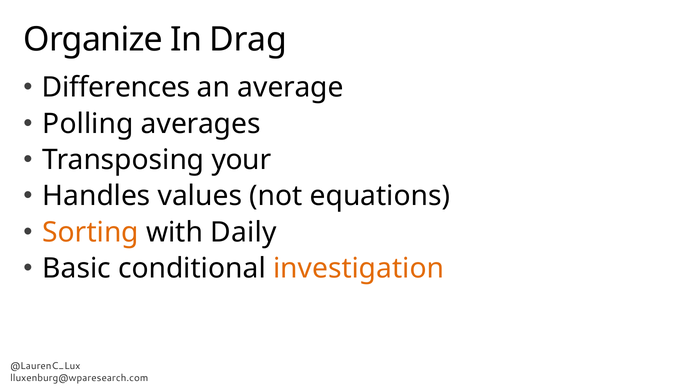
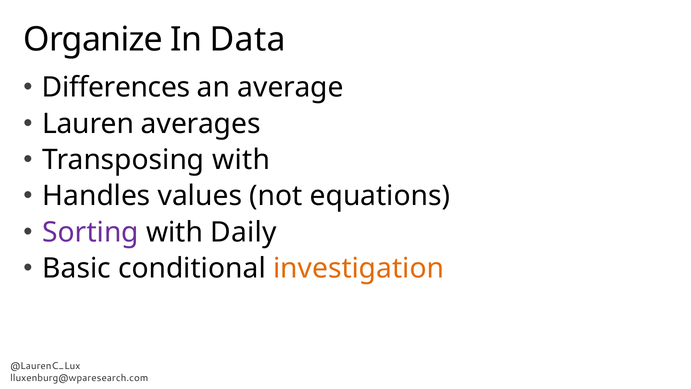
Drag: Drag -> Data
Polling: Polling -> Lauren
Transposing your: your -> with
Sorting colour: orange -> purple
